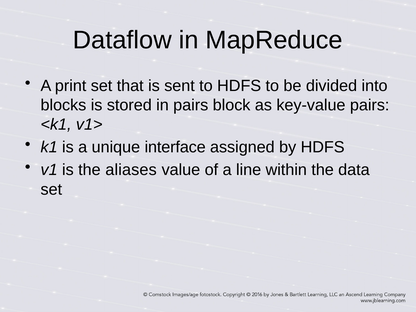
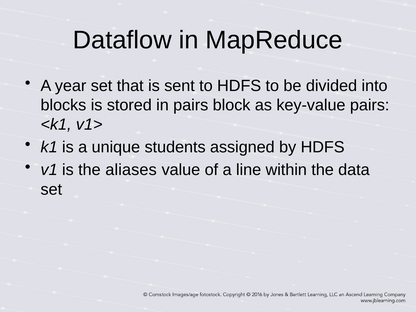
print: print -> year
interface: interface -> students
